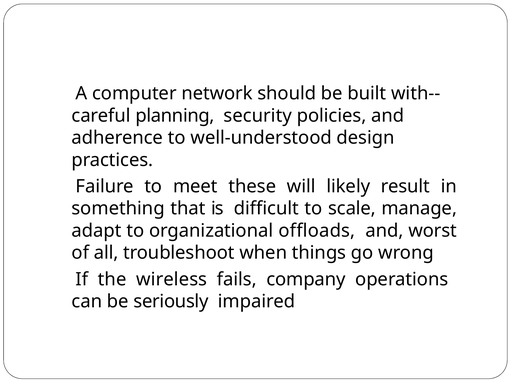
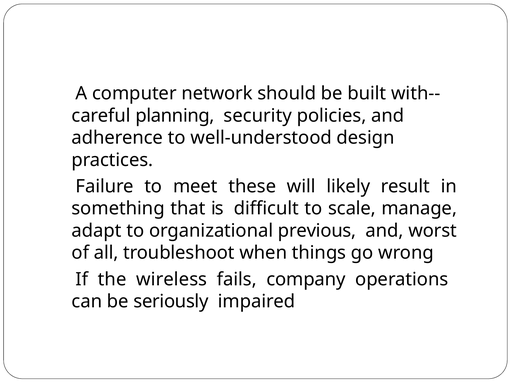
offloads: offloads -> previous
